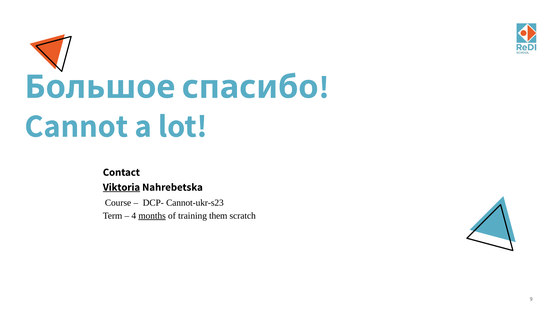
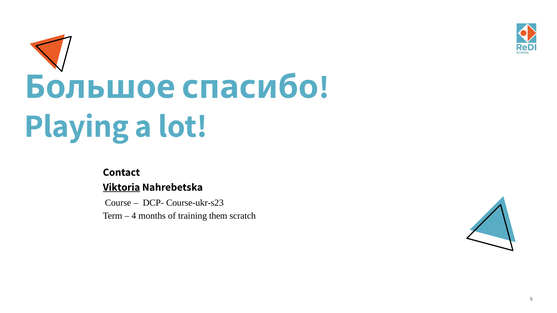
Cannot: Cannot -> Playing
Cannot-ukr-s23: Cannot-ukr-s23 -> Course-ukr-s23
months underline: present -> none
